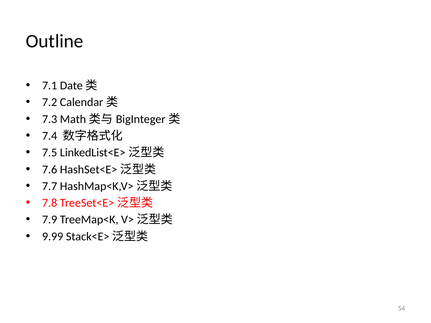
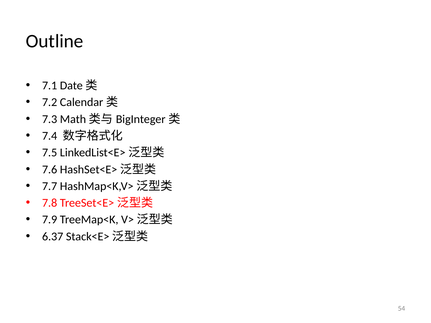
9.99: 9.99 -> 6.37
